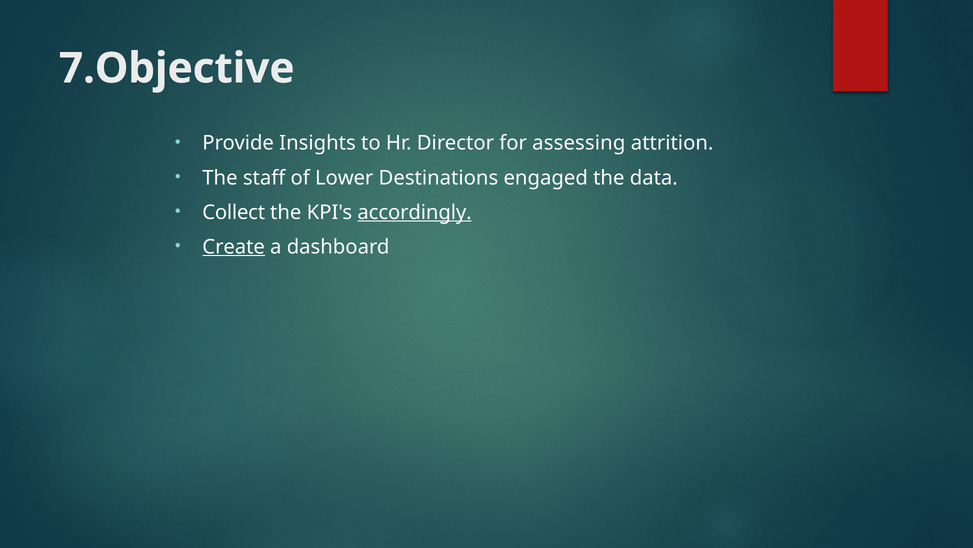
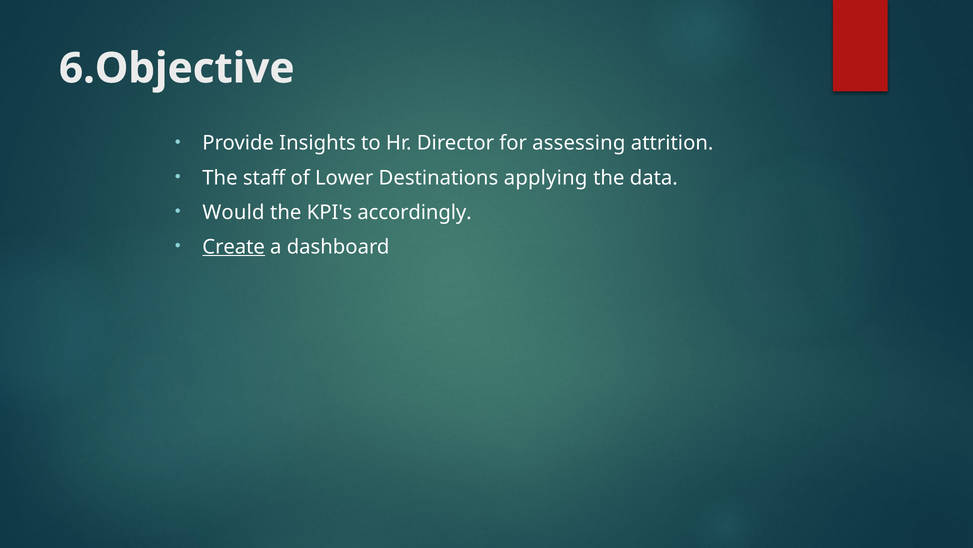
7.Objective: 7.Objective -> 6.Objective
engaged: engaged -> applying
Collect: Collect -> Would
accordingly underline: present -> none
